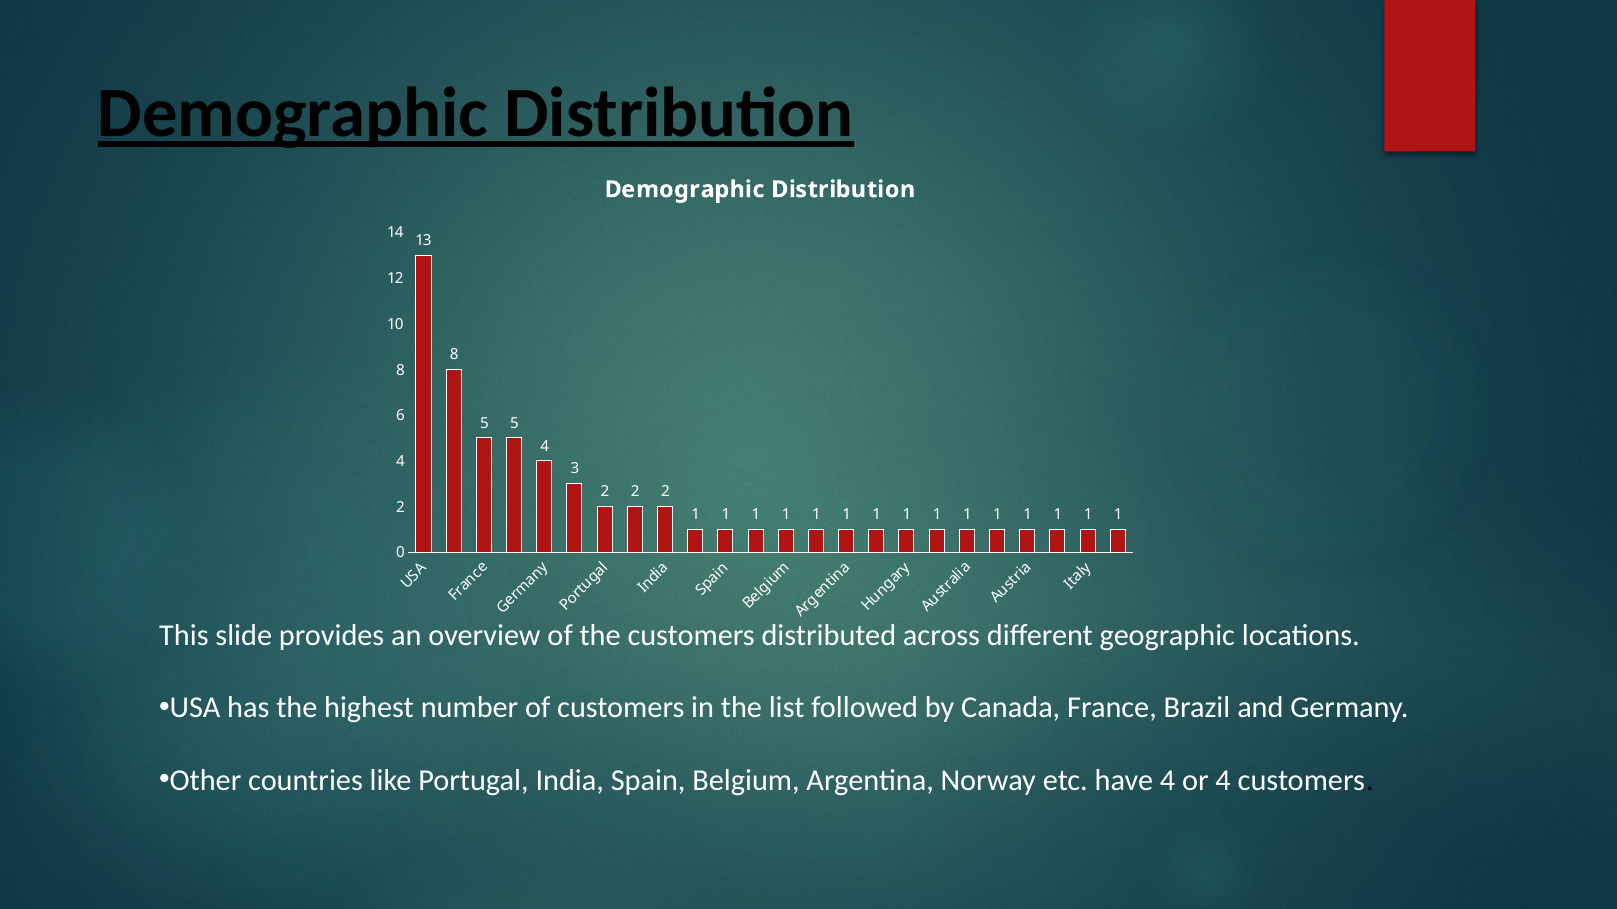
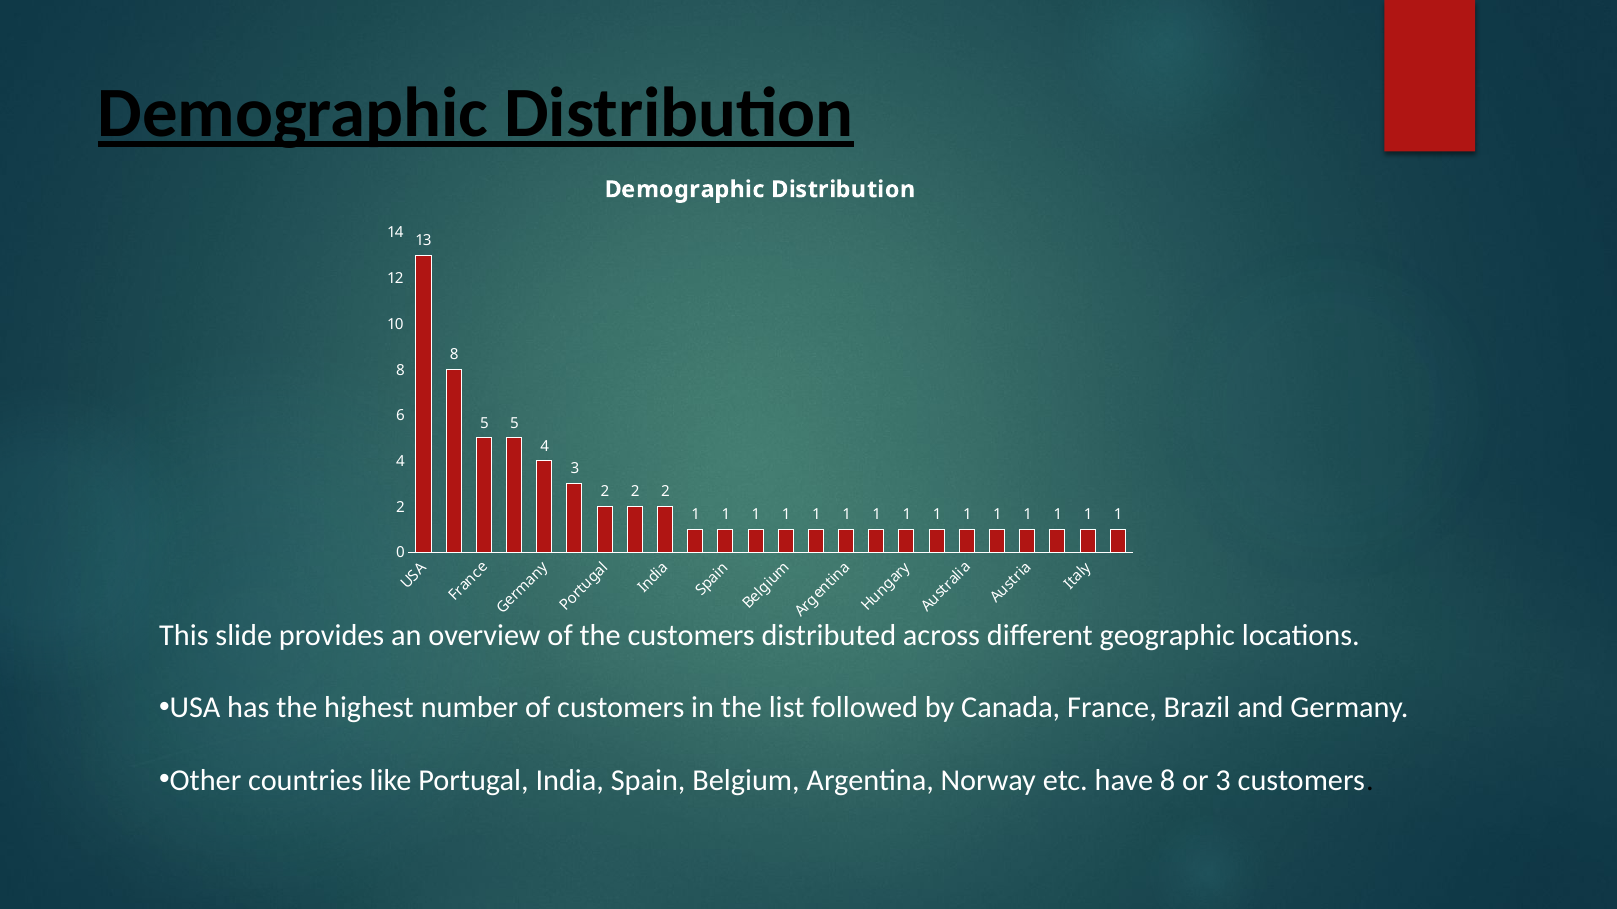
have 4: 4 -> 8
or 4: 4 -> 3
